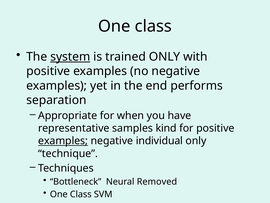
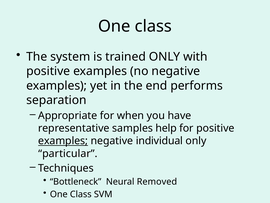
system underline: present -> none
kind: kind -> help
technique: technique -> particular
